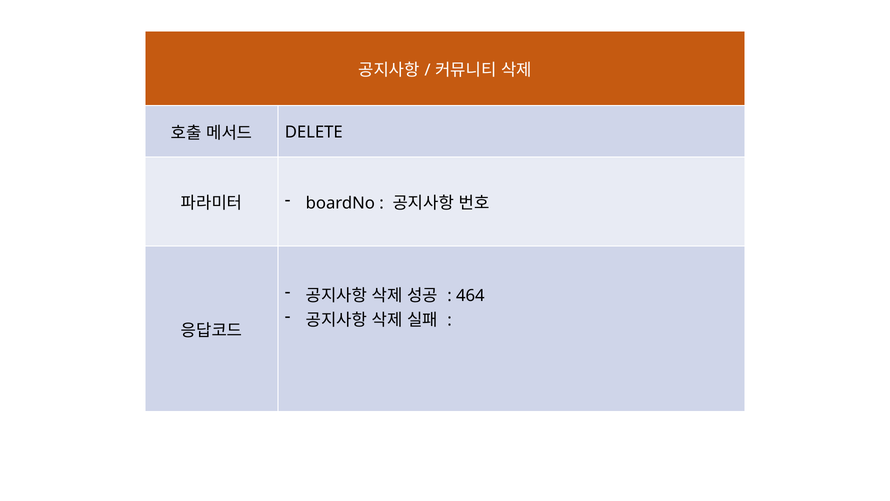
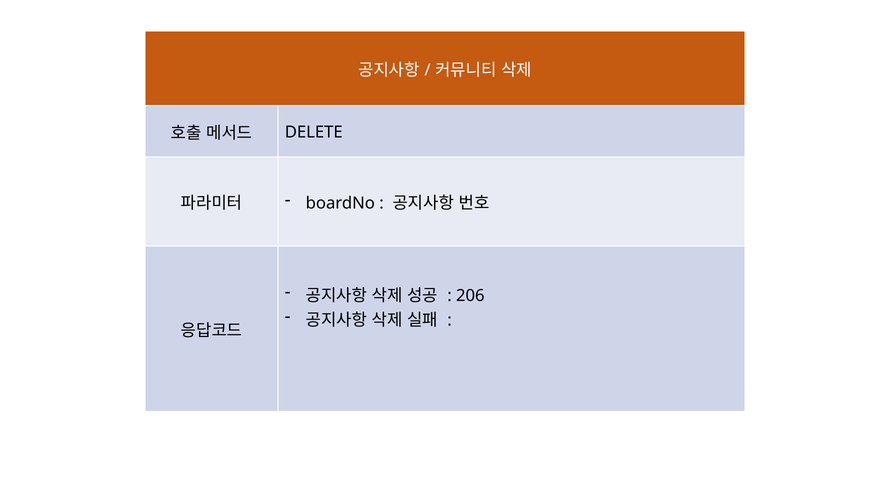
464: 464 -> 206
